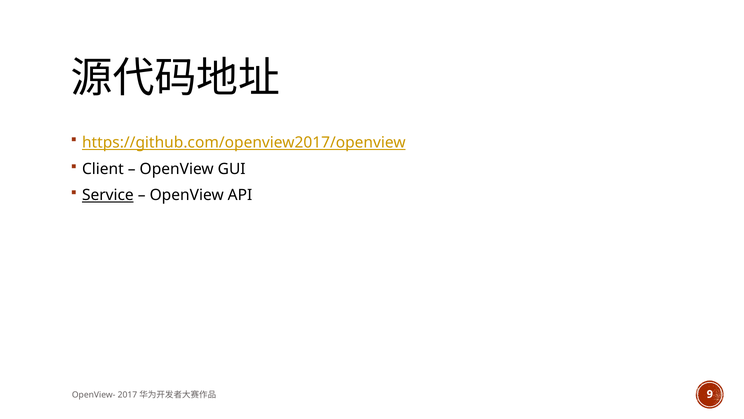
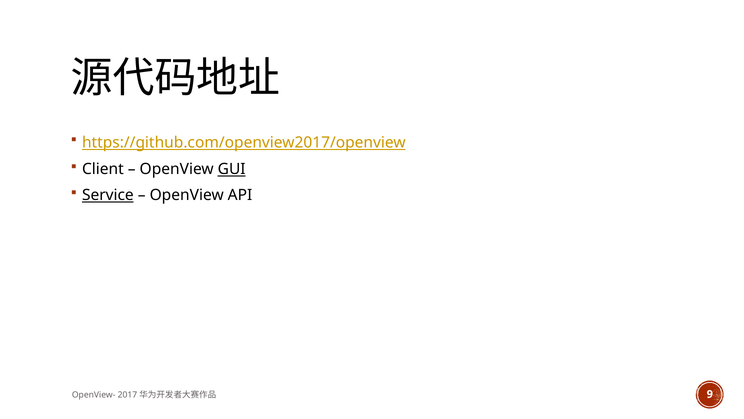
GUI underline: none -> present
